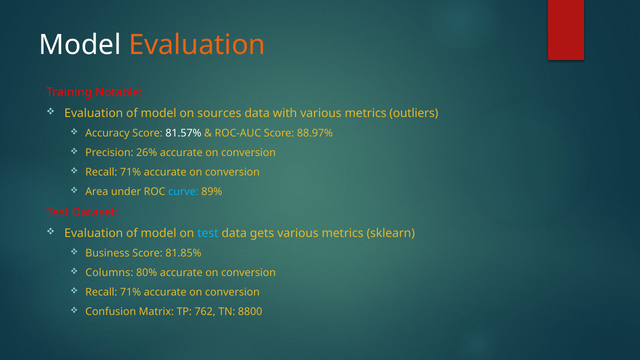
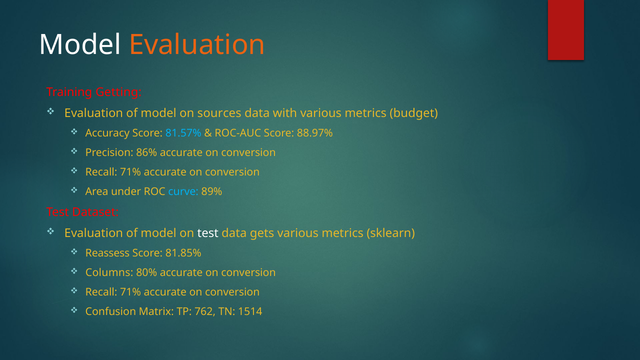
Notable: Notable -> Getting
outliers: outliers -> budget
81.57% colour: white -> light blue
26%: 26% -> 86%
test at (208, 233) colour: light blue -> white
Business: Business -> Reassess
8800: 8800 -> 1514
